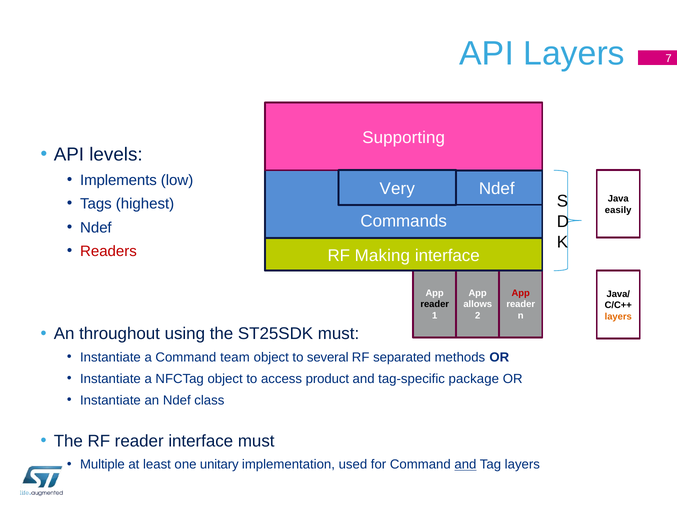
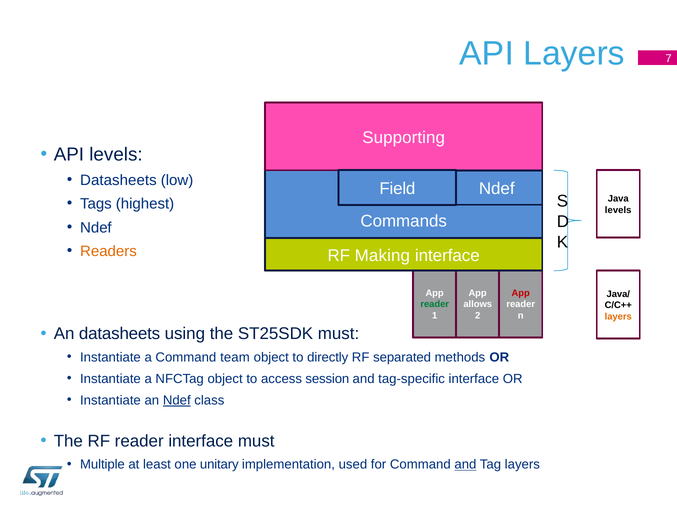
Implements at (118, 180): Implements -> Datasheets
Very: Very -> Field
easily at (618, 210): easily -> levels
Readers colour: red -> orange
reader at (435, 304) colour: black -> green
An throughout: throughout -> datasheets
several: several -> directly
product: product -> session
tag-specific package: package -> interface
Ndef at (177, 400) underline: none -> present
